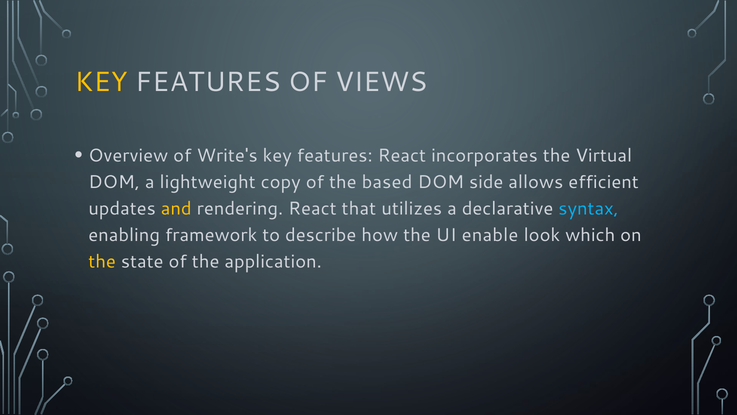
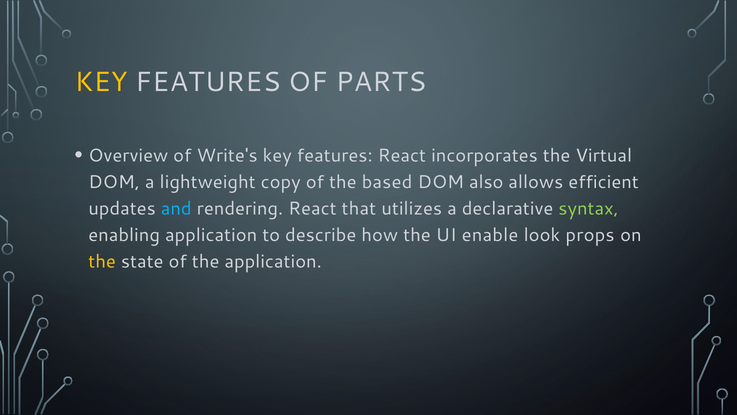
VIEWS: VIEWS -> PARTS
side: side -> also
and colour: yellow -> light blue
syntax colour: light blue -> light green
enabling framework: framework -> application
which: which -> props
